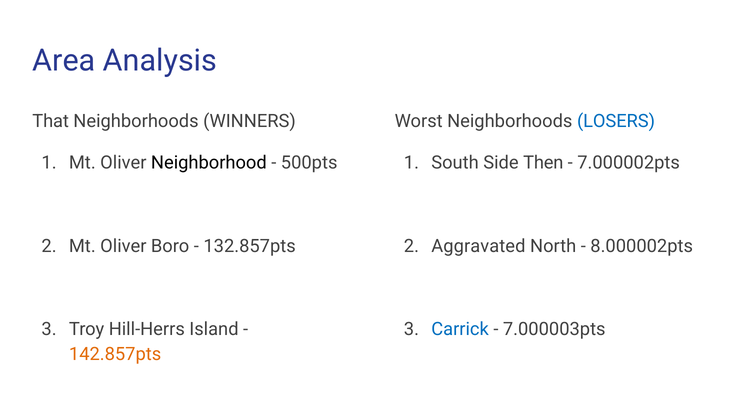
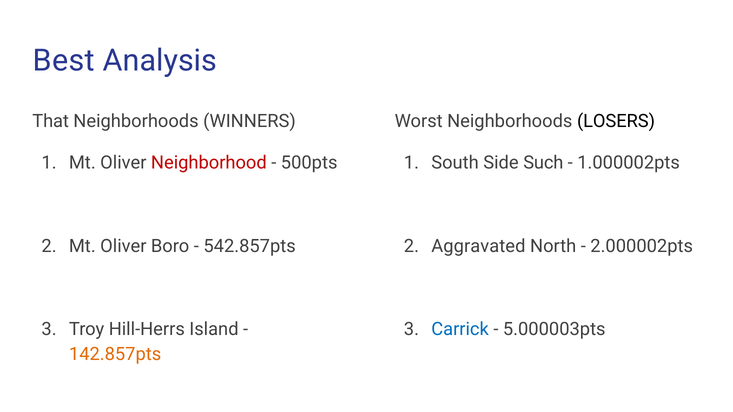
Area: Area -> Best
LOSERS colour: blue -> black
Neighborhood colour: black -> red
Then: Then -> Such
7.000002pts: 7.000002pts -> 1.000002pts
132.857pts: 132.857pts -> 542.857pts
8.000002pts: 8.000002pts -> 2.000002pts
7.000003pts: 7.000003pts -> 5.000003pts
